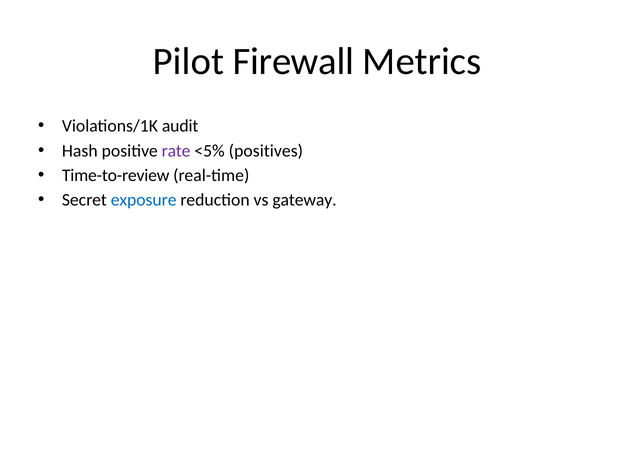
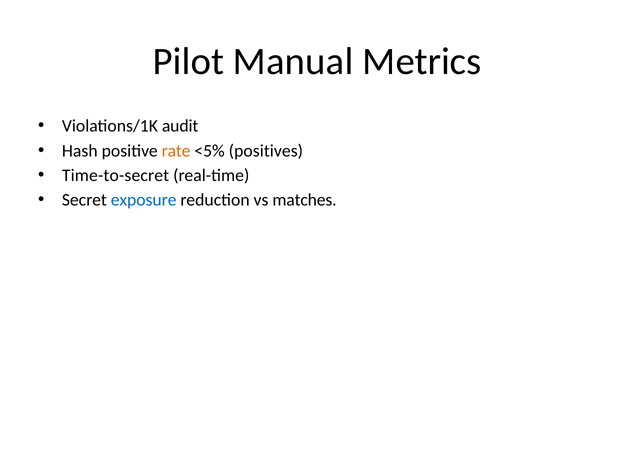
Firewall: Firewall -> Manual
rate colour: purple -> orange
Time-to-review: Time-to-review -> Time-to-secret
gateway: gateway -> matches
